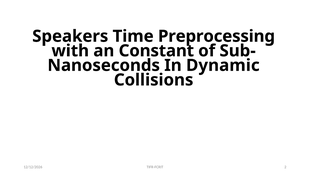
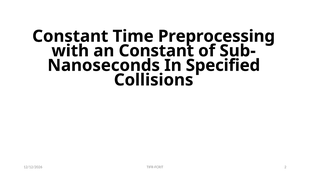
Speakers at (70, 36): Speakers -> Constant
Dynamic: Dynamic -> Specified
